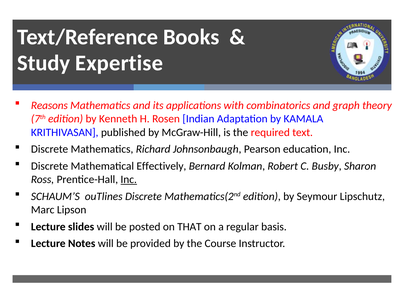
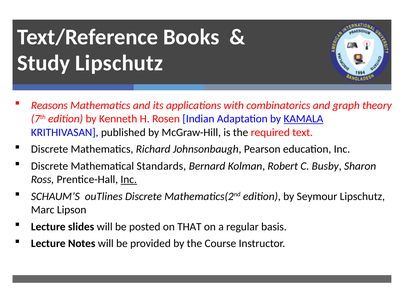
Study Expertise: Expertise -> Lipschutz
KAMALA underline: none -> present
Effectively: Effectively -> Standards
